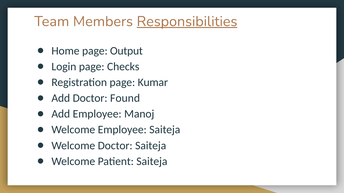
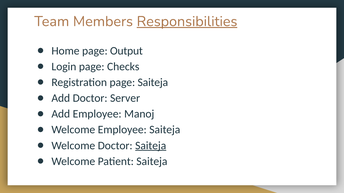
page Kumar: Kumar -> Saiteja
Found: Found -> Server
Saiteja at (151, 146) underline: none -> present
